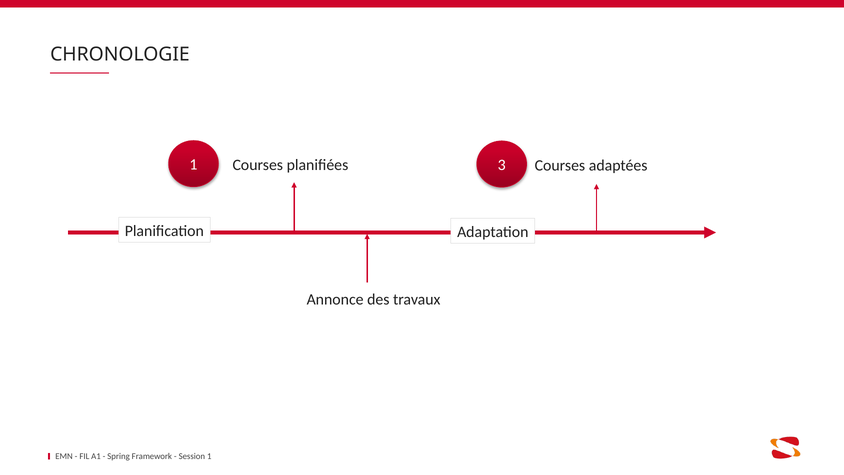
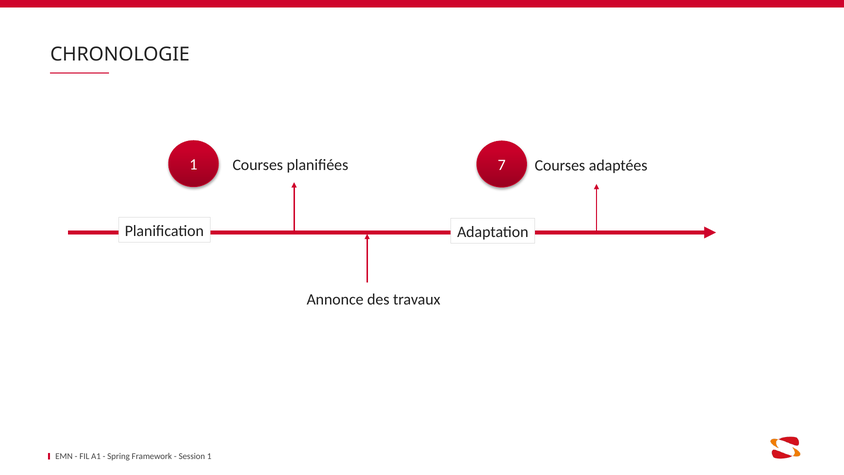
3: 3 -> 7
